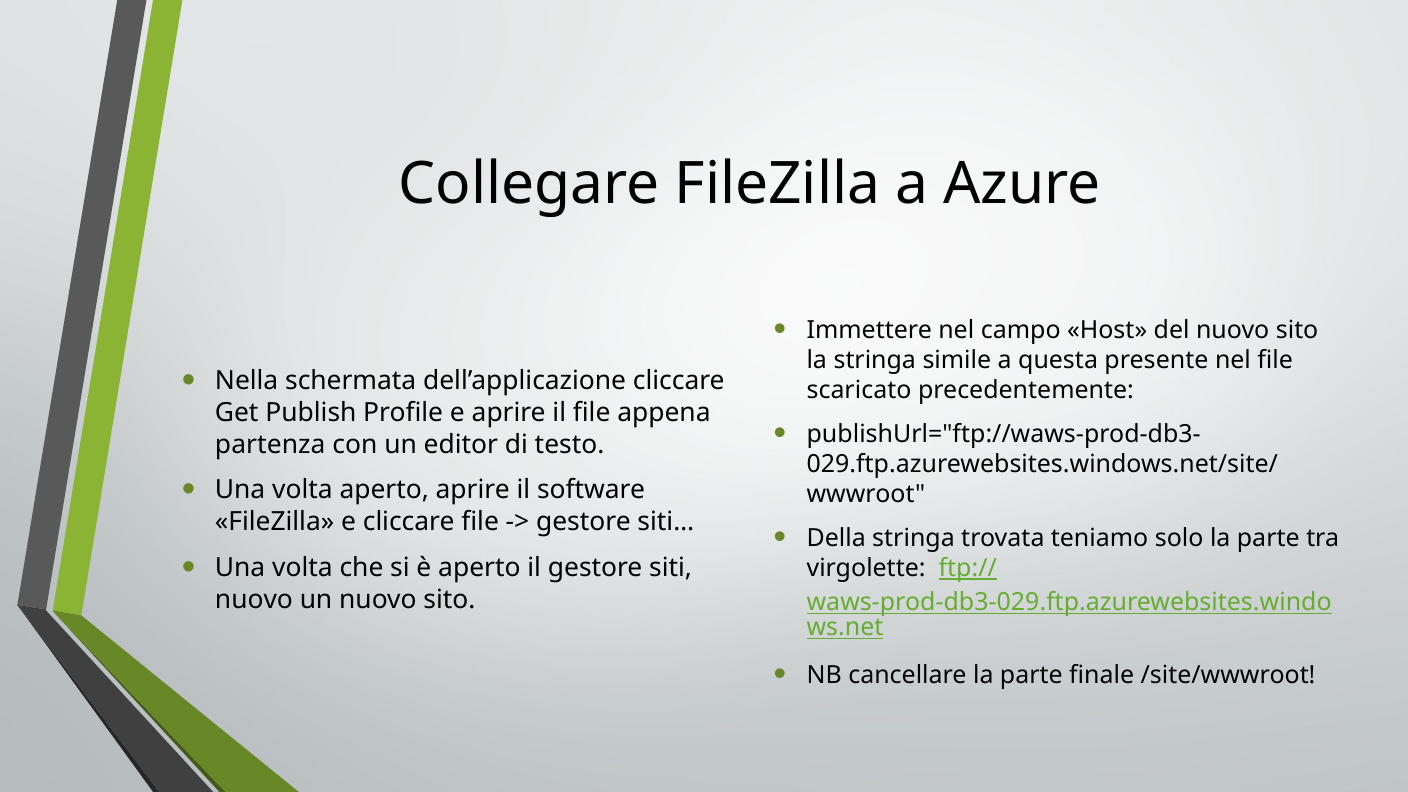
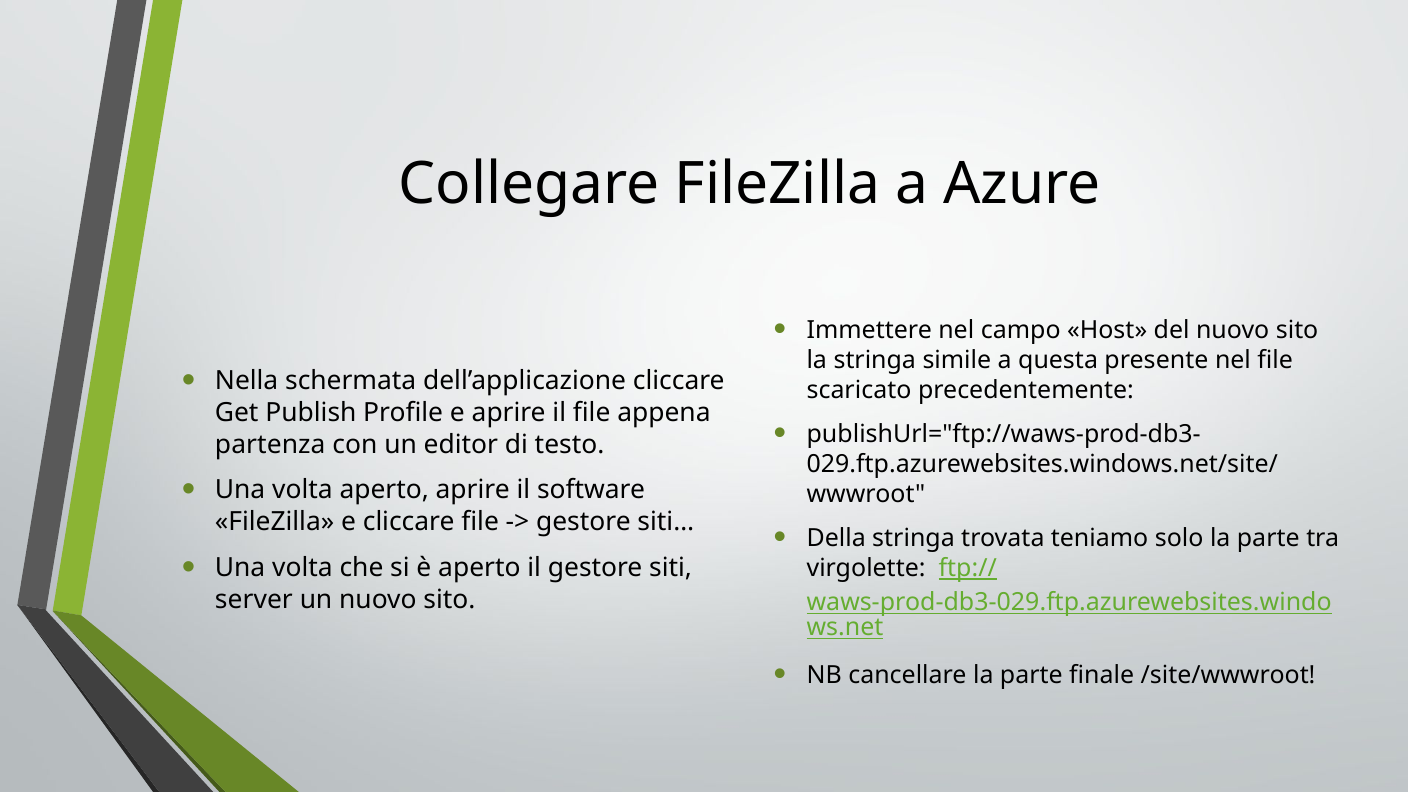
nuovo at (254, 599): nuovo -> server
